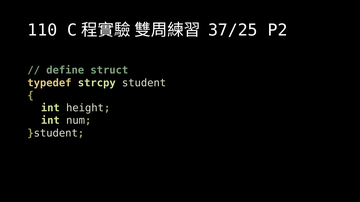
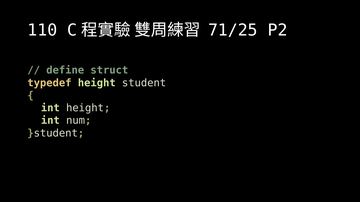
37/25: 37/25 -> 71/25
typedef strcpy: strcpy -> height
